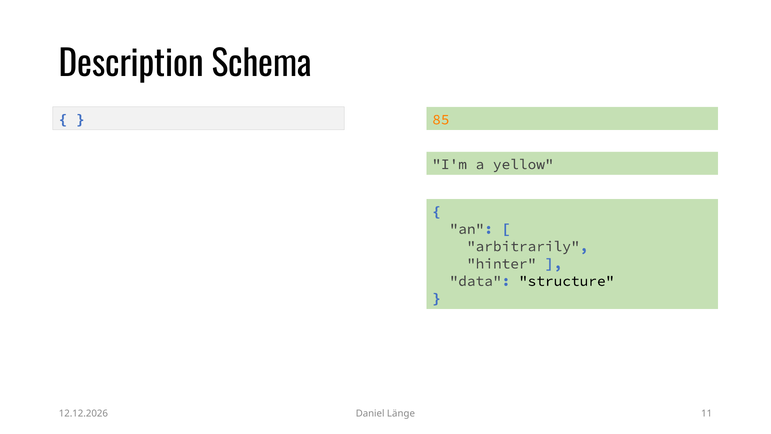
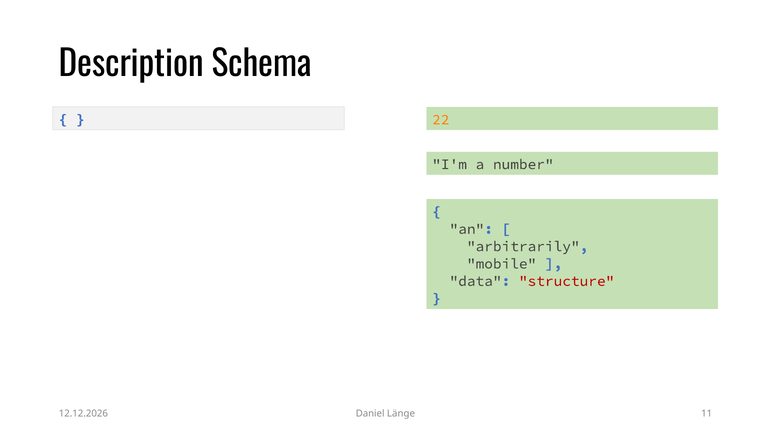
85: 85 -> 22
yellow: yellow -> number
hinter: hinter -> mobile
structure colour: black -> red
